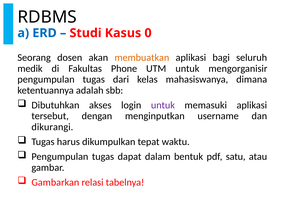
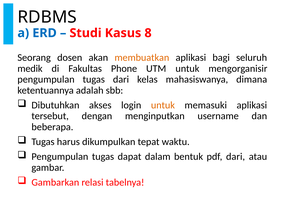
0: 0 -> 8
untuk at (163, 106) colour: purple -> orange
dikurangi: dikurangi -> beberapa
pdf satu: satu -> dari
